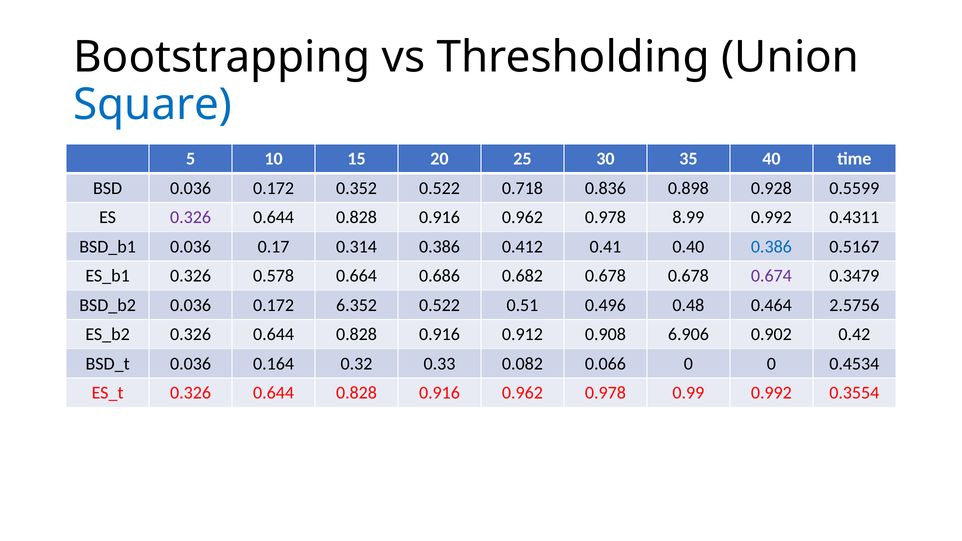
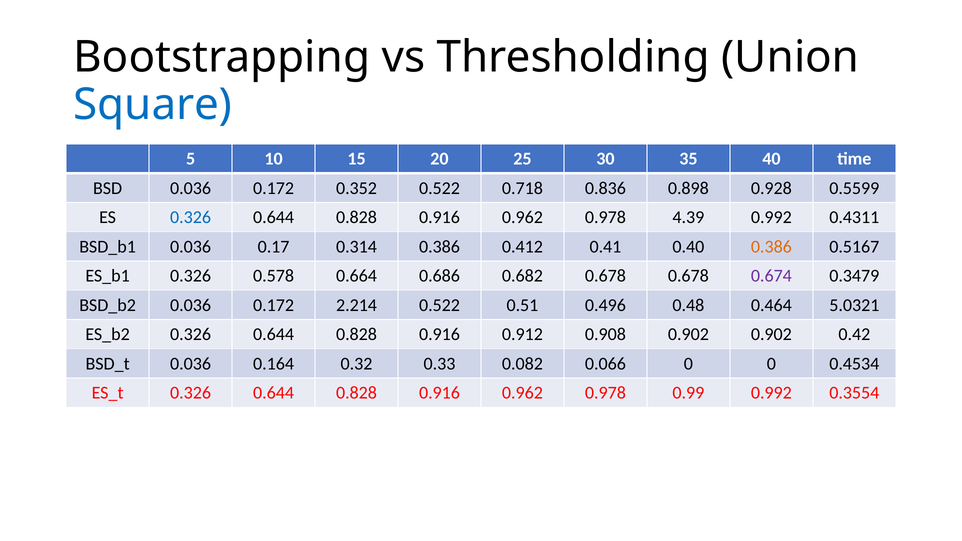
0.326 at (191, 217) colour: purple -> blue
8.99: 8.99 -> 4.39
0.386 at (771, 247) colour: blue -> orange
6.352: 6.352 -> 2.214
2.5756: 2.5756 -> 5.0321
0.908 6.906: 6.906 -> 0.902
